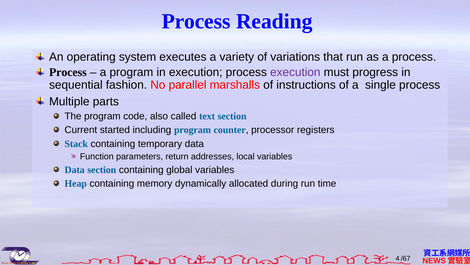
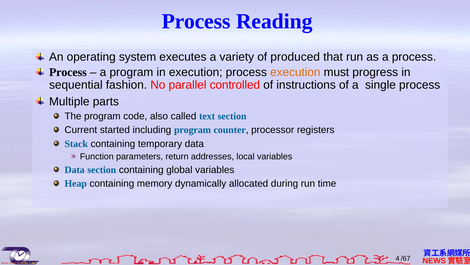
variations: variations -> produced
execution at (295, 72) colour: purple -> orange
marshalls: marshalls -> controlled
